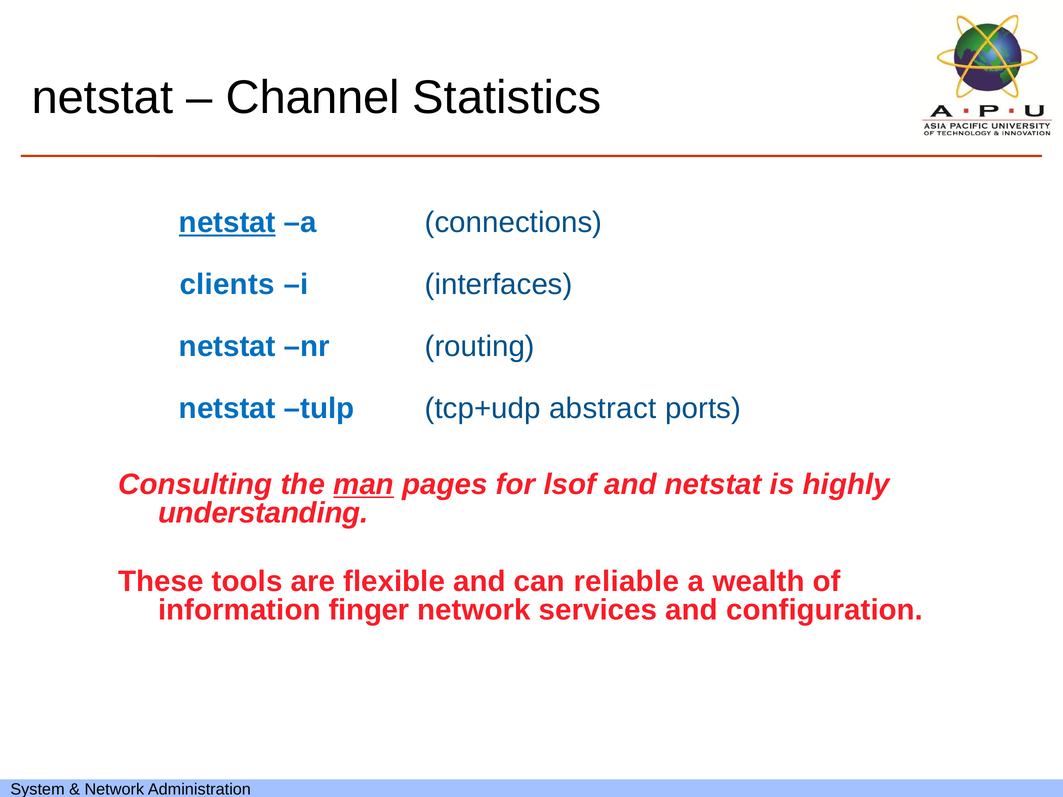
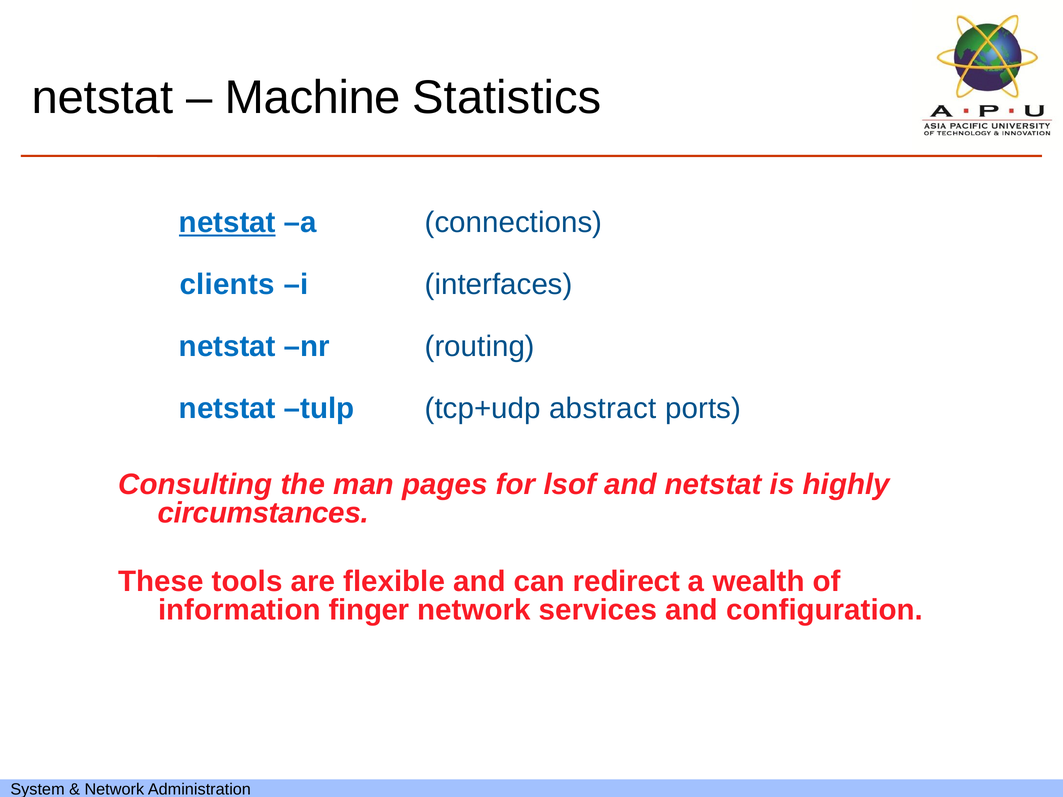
Channel: Channel -> Machine
man underline: present -> none
understanding: understanding -> circumstances
reliable: reliable -> redirect
